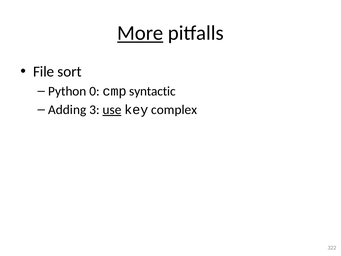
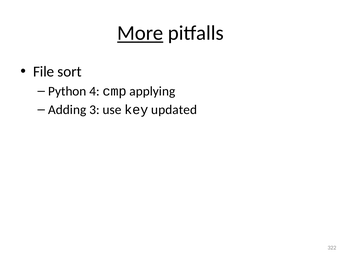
0: 0 -> 4
syntactic: syntactic -> applying
use underline: present -> none
complex: complex -> updated
